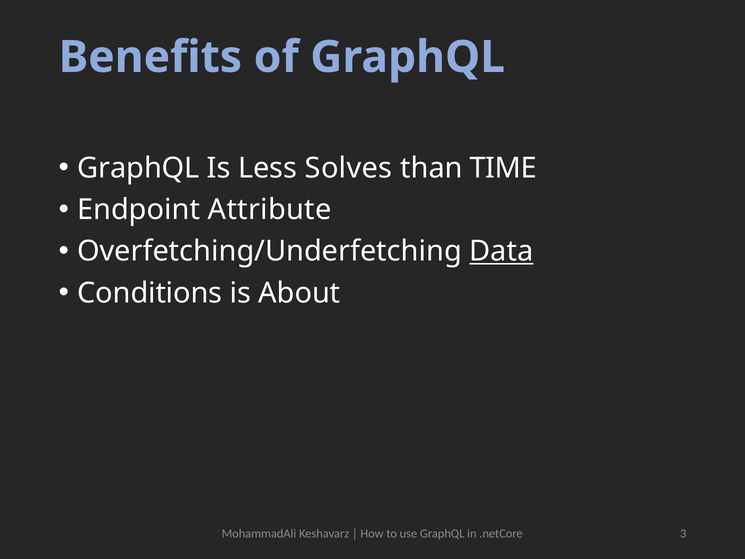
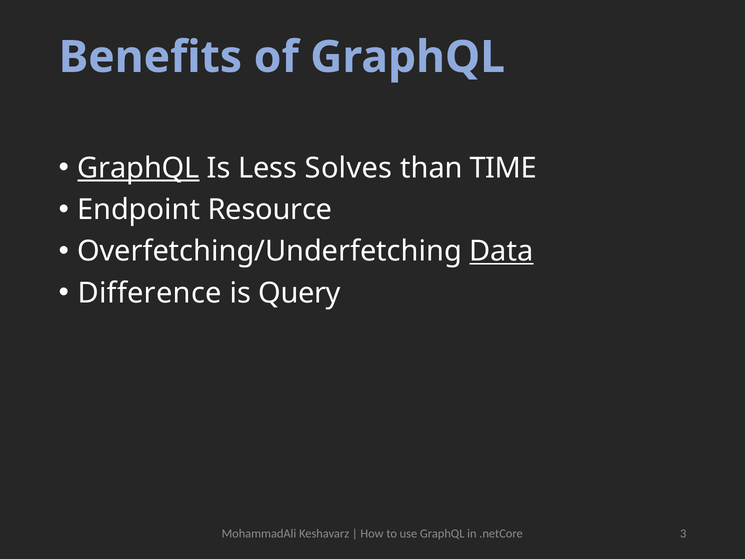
GraphQL at (138, 168) underline: none -> present
Attribute: Attribute -> Resource
Conditions: Conditions -> Difference
About: About -> Query
